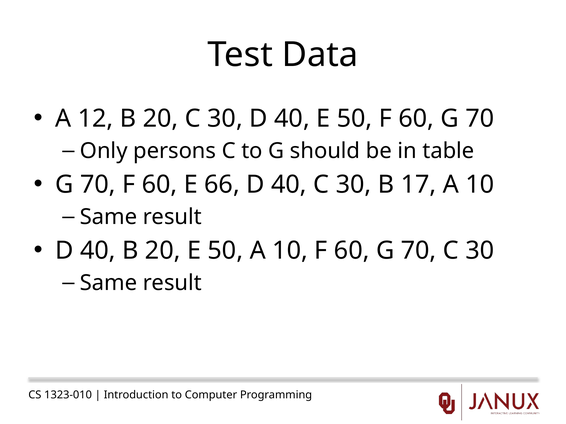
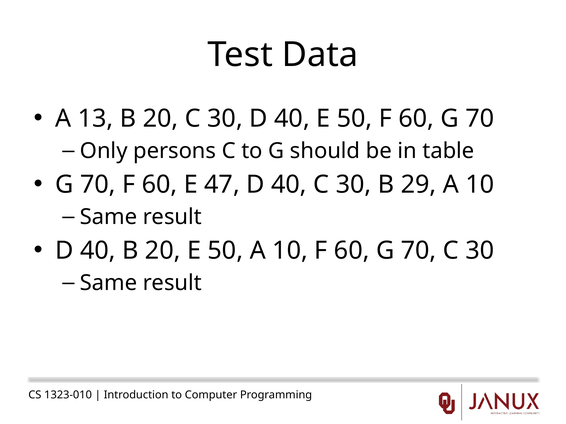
12: 12 -> 13
66: 66 -> 47
17: 17 -> 29
